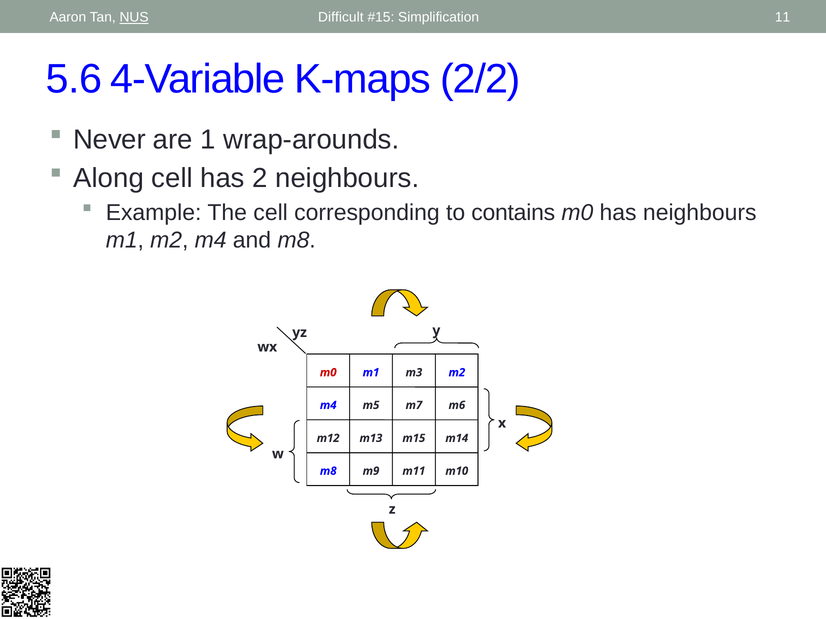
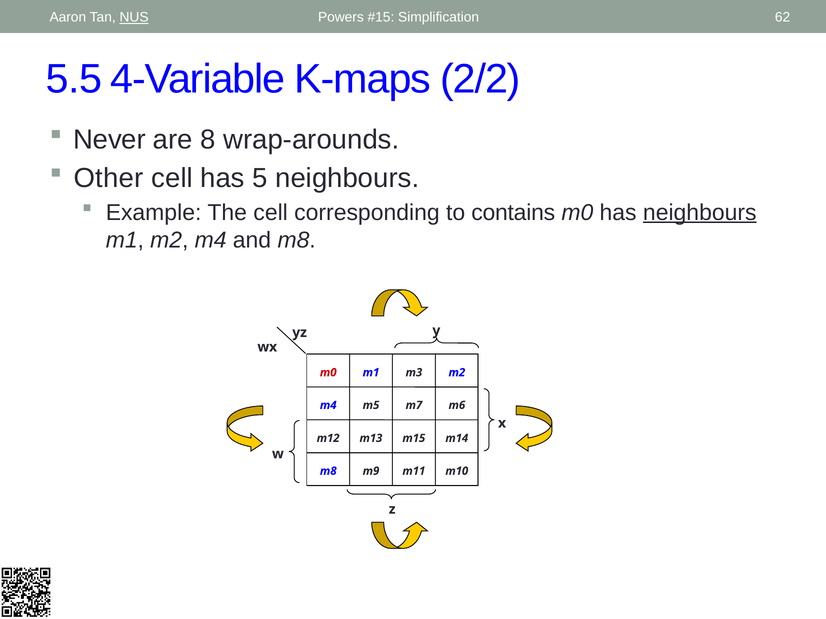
Difficult: Difficult -> Powers
11: 11 -> 62
5.6: 5.6 -> 5.5
1: 1 -> 8
Along: Along -> Other
2: 2 -> 5
neighbours at (700, 213) underline: none -> present
